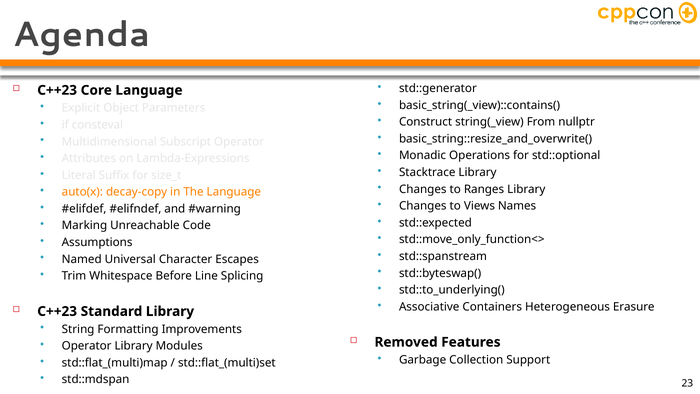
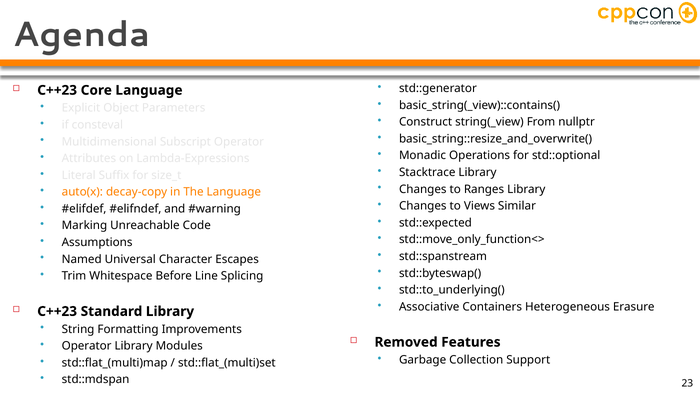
Names: Names -> Similar
